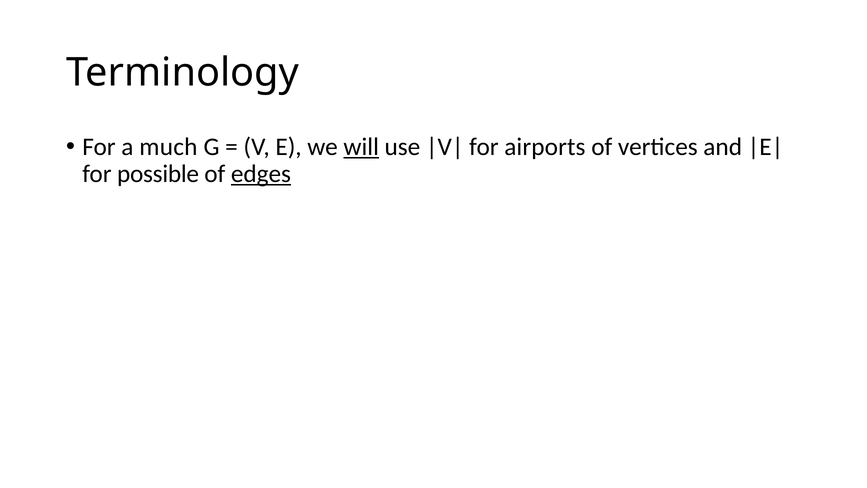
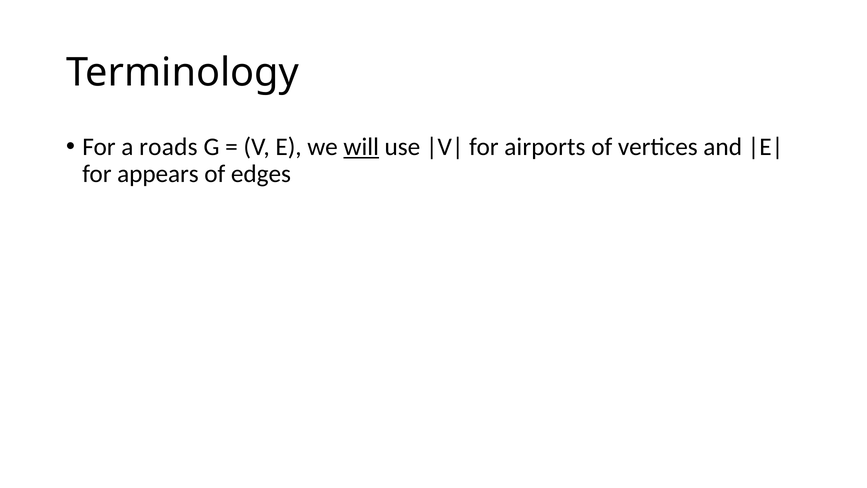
much: much -> roads
possible: possible -> appears
edges underline: present -> none
